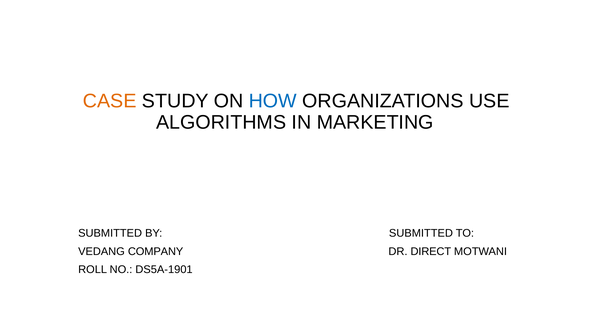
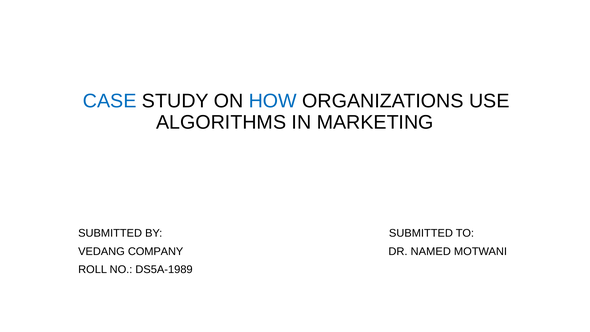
CASE colour: orange -> blue
DIRECT: DIRECT -> NAMED
DS5A-1901: DS5A-1901 -> DS5A-1989
